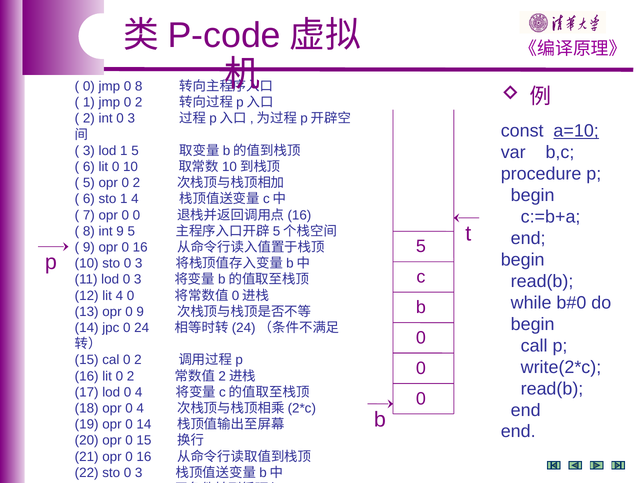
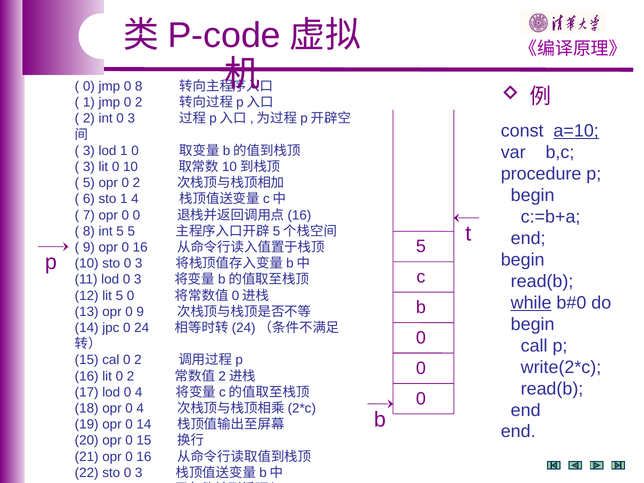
1 5: 5 -> 0
6 at (89, 167): 6 -> 3
int 9: 9 -> 5
lit 4: 4 -> 5
while underline: none -> present
